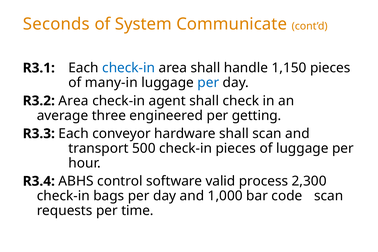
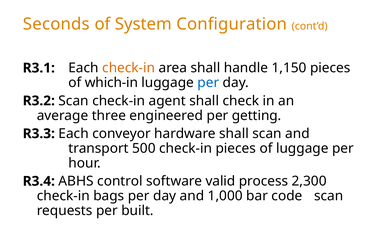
Communicate: Communicate -> Configuration
check-in at (129, 68) colour: blue -> orange
many-in: many-in -> which-in
R3.2 Area: Area -> Scan
time: time -> built
